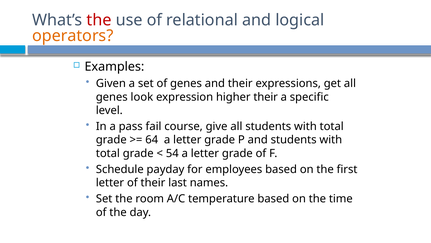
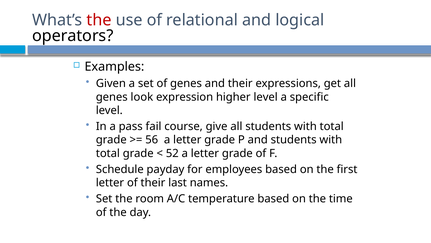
operators colour: orange -> black
higher their: their -> level
64: 64 -> 56
54: 54 -> 52
